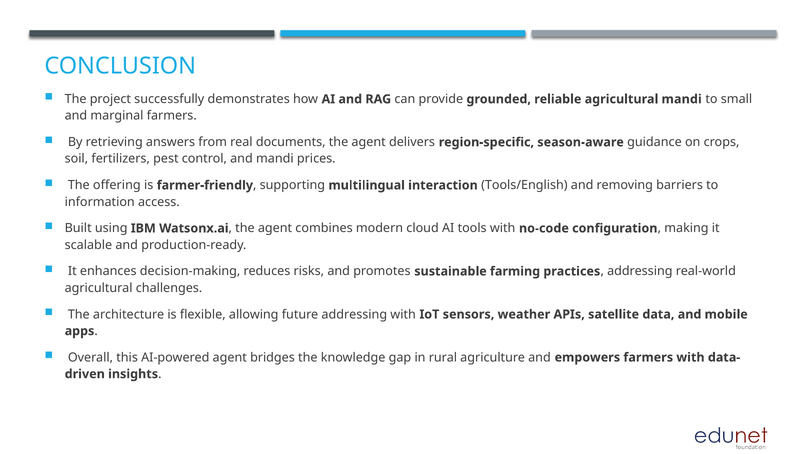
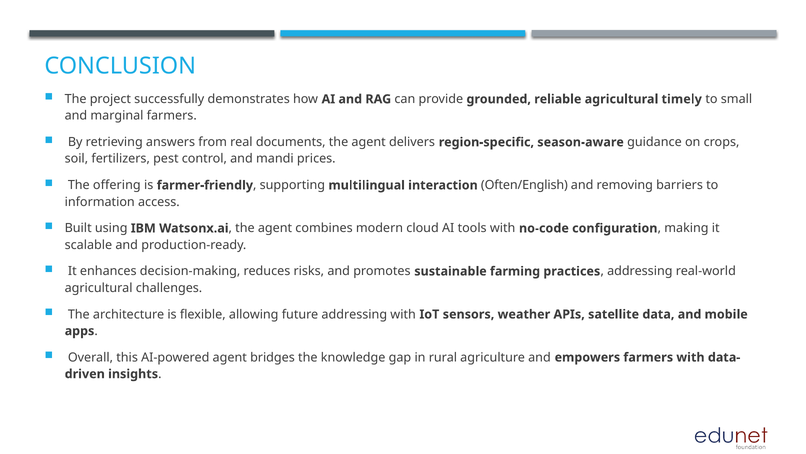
agricultural mandi: mandi -> timely
Tools/English: Tools/English -> Often/English
